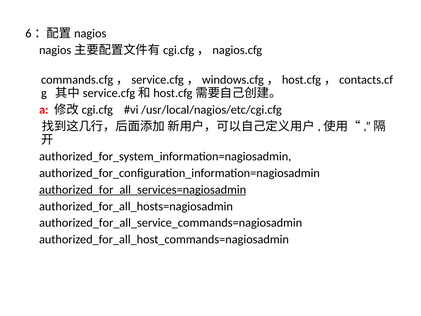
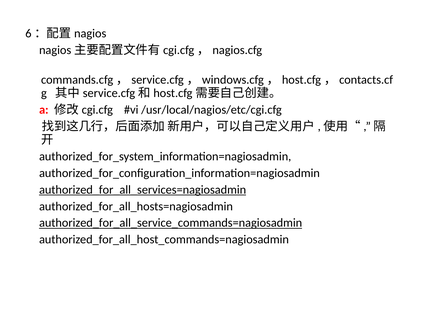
authorized_for_all_service_commands=nagiosadmin underline: none -> present
